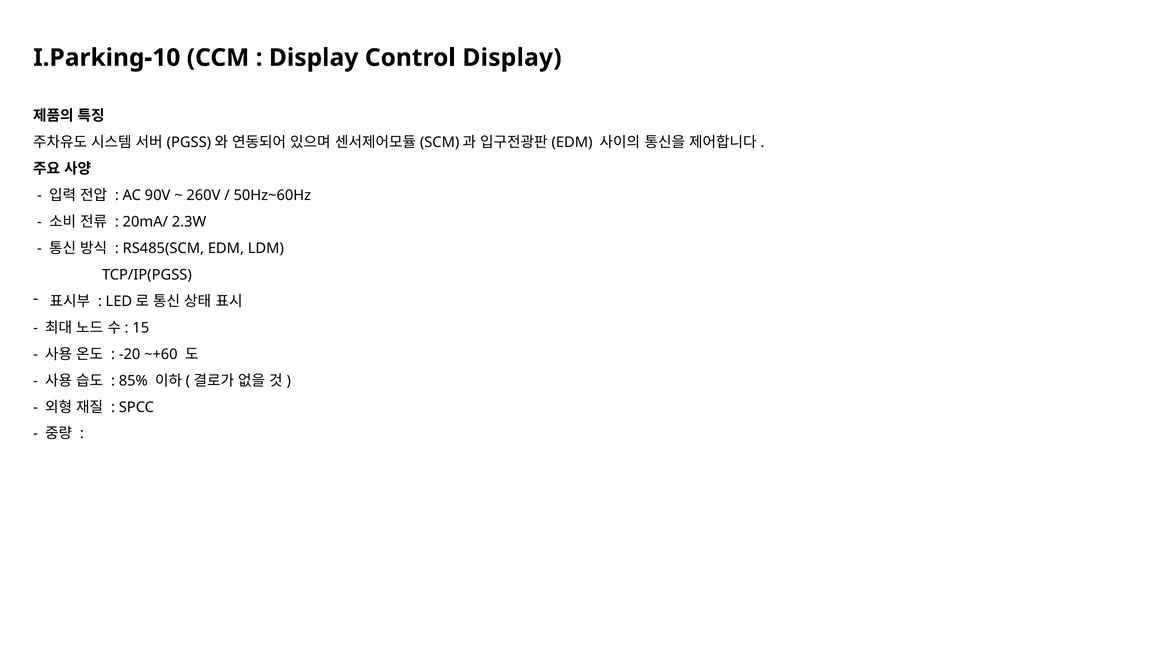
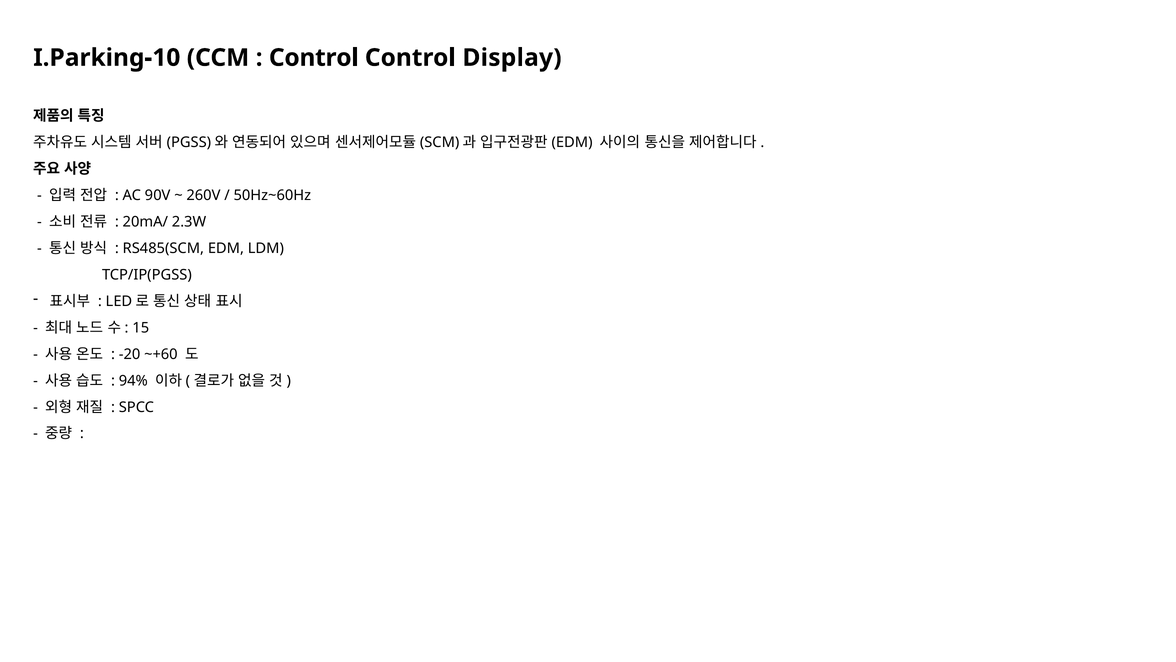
Display at (314, 58): Display -> Control
85%: 85% -> 94%
